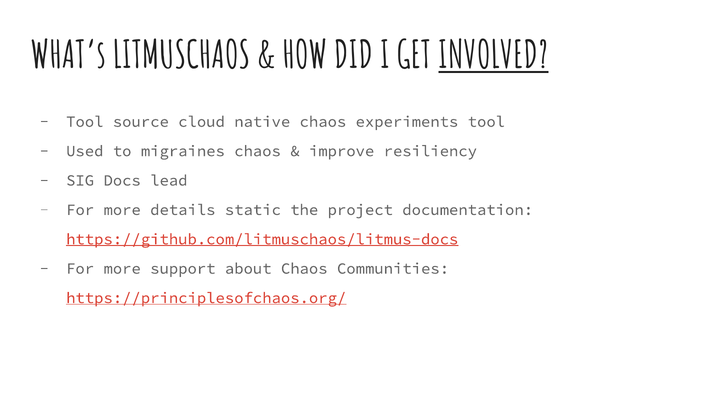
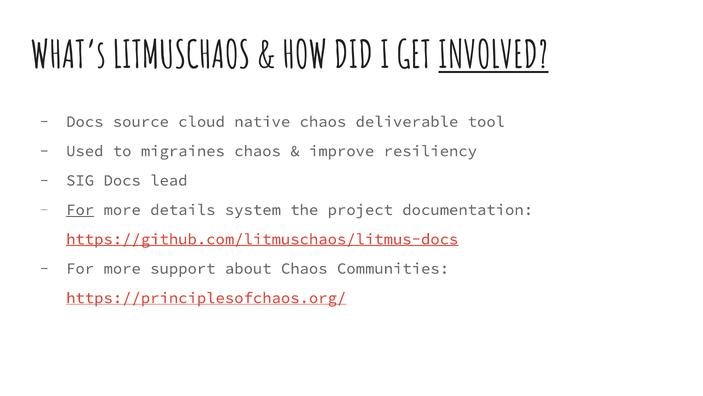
Tool at (85, 121): Tool -> Docs
experiments: experiments -> deliverable
For at (80, 209) underline: none -> present
static: static -> system
